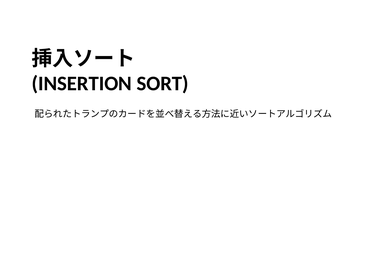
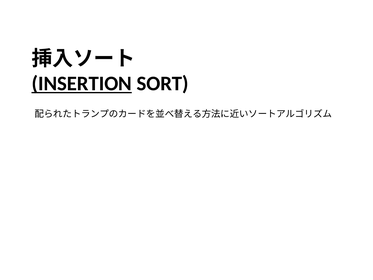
INSERTION underline: none -> present
